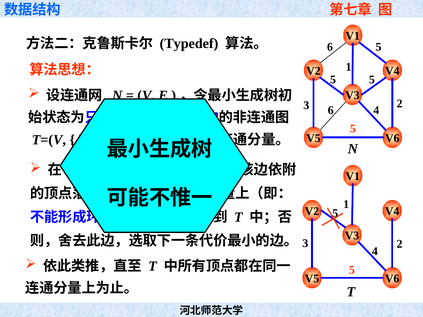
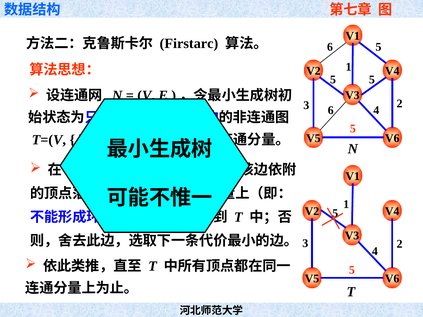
Typedef: Typedef -> Firstarc
